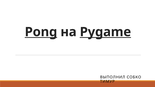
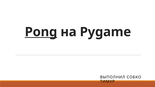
Pygame underline: present -> none
